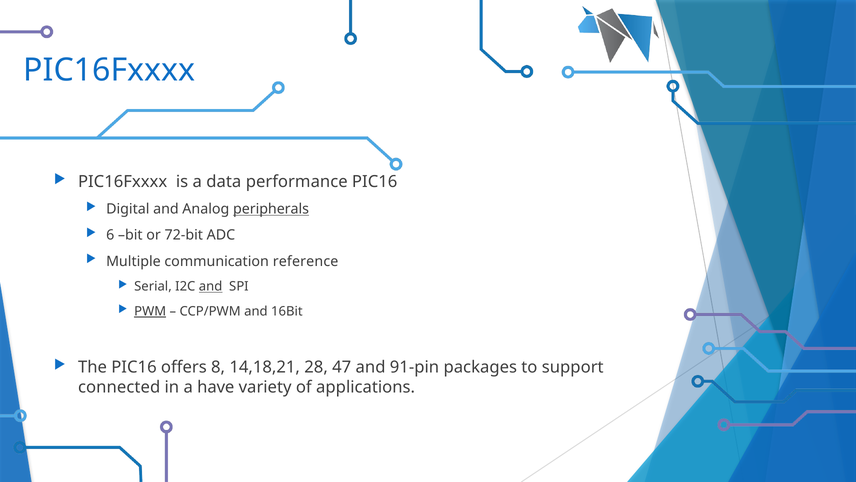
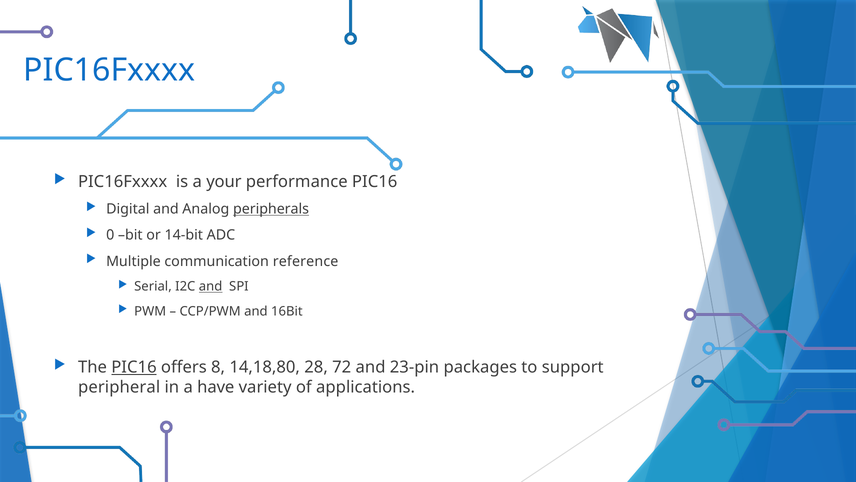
data: data -> your
6: 6 -> 0
72-bit: 72-bit -> 14-bit
PWM underline: present -> none
PIC16 at (134, 367) underline: none -> present
14,18,21: 14,18,21 -> 14,18,80
47: 47 -> 72
91-pin: 91-pin -> 23-pin
connected: connected -> peripheral
